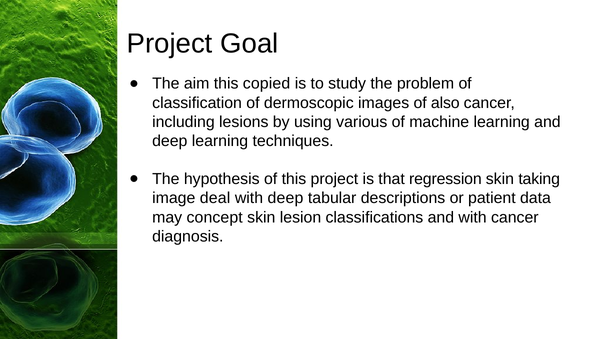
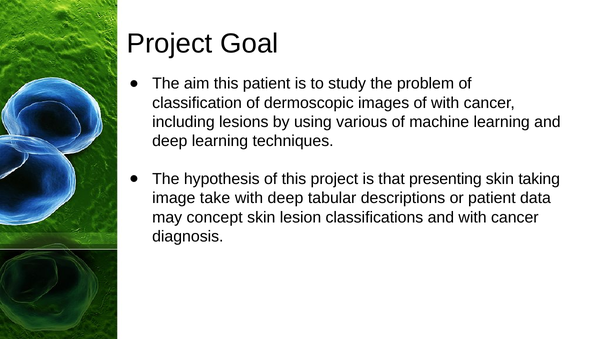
this copied: copied -> patient
of also: also -> with
regression: regression -> presenting
deal: deal -> take
